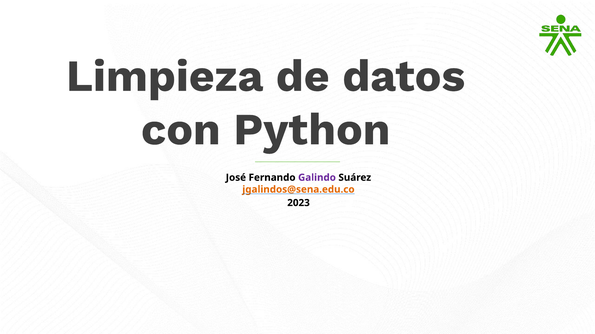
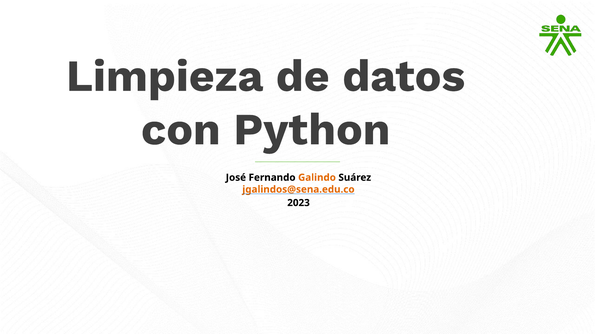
Galindo colour: purple -> orange
